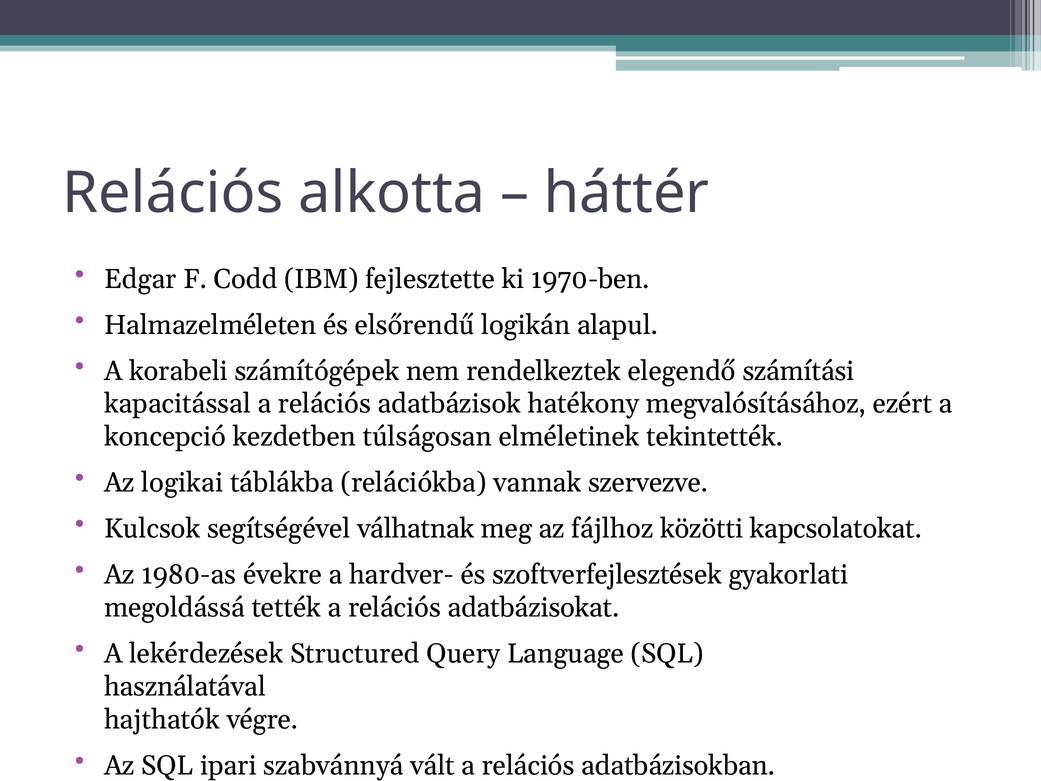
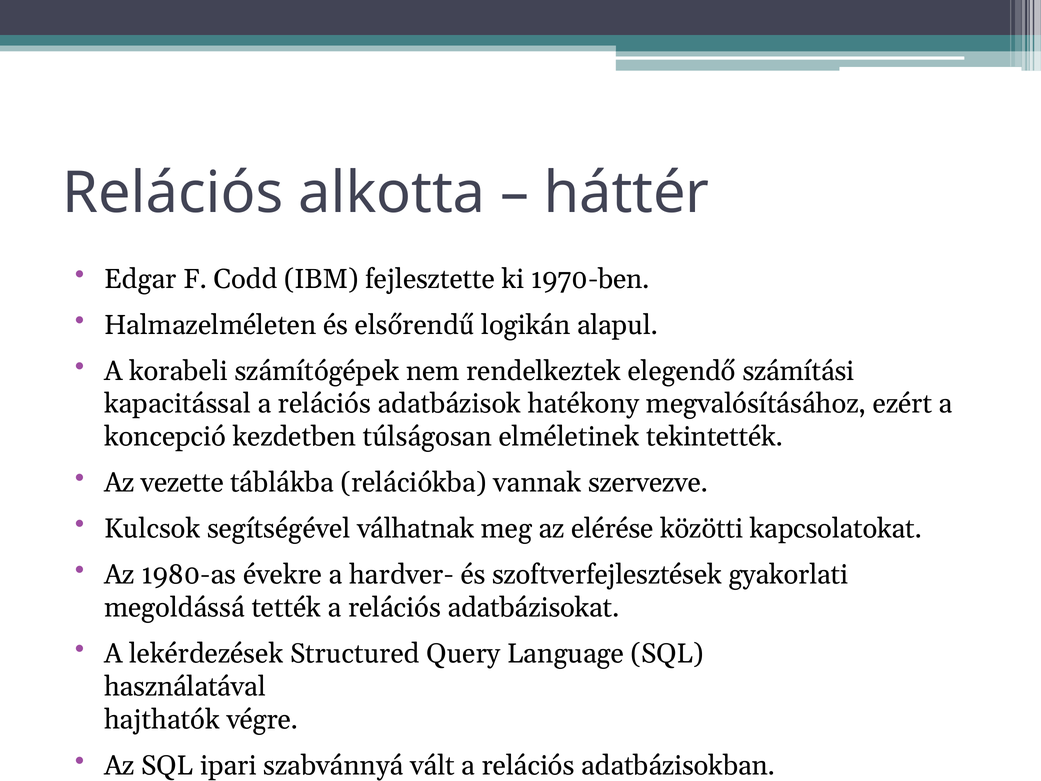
logikai: logikai -> vezette
fájlhoz: fájlhoz -> elérése
